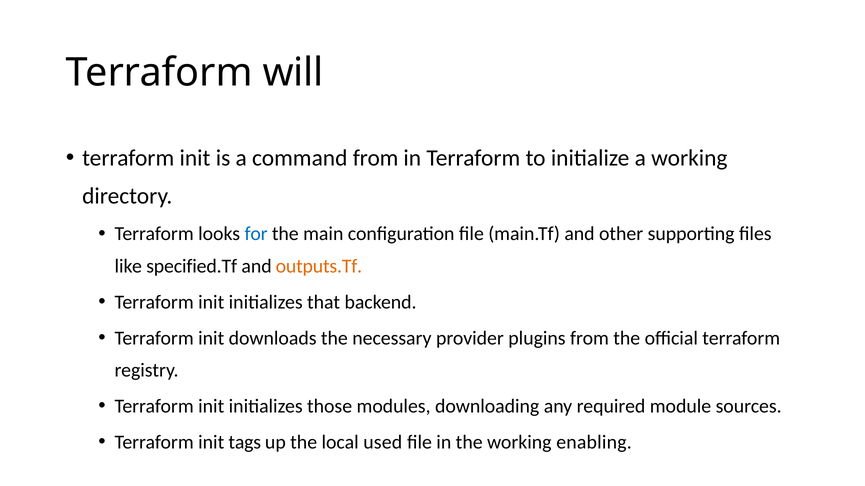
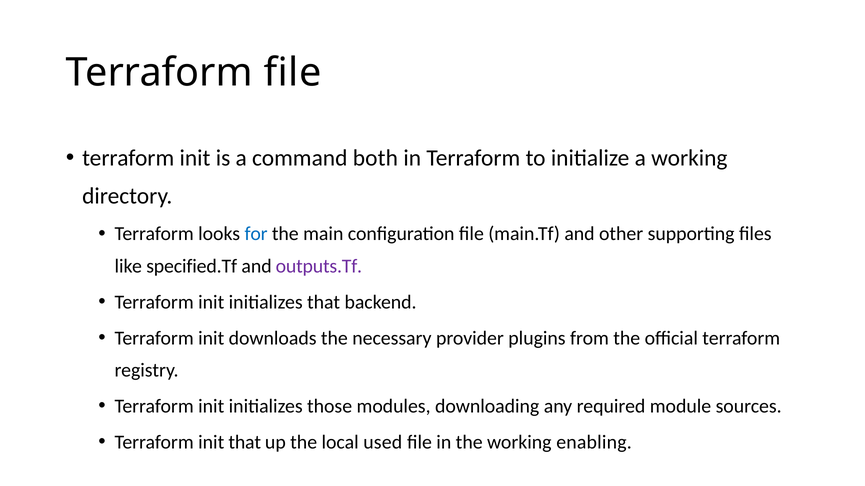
Terraform will: will -> file
command from: from -> both
outputs.Tf colour: orange -> purple
init tags: tags -> that
